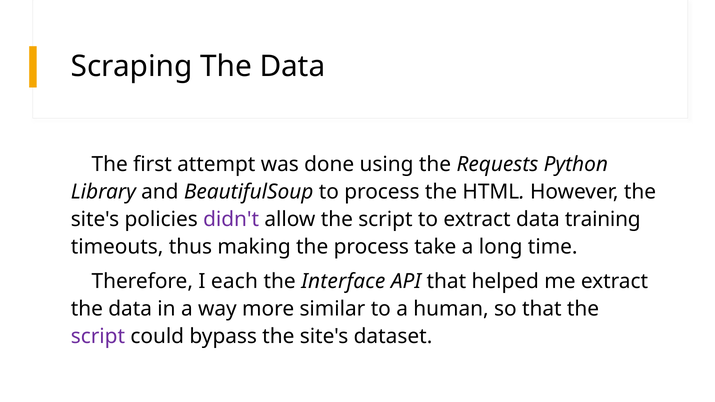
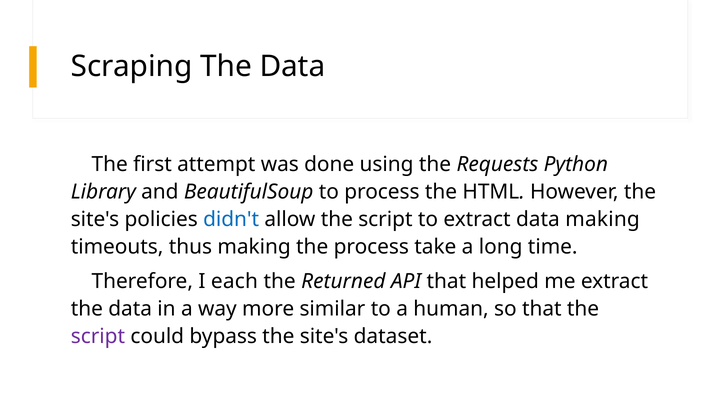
didn't colour: purple -> blue
data training: training -> making
Interface: Interface -> Returned
